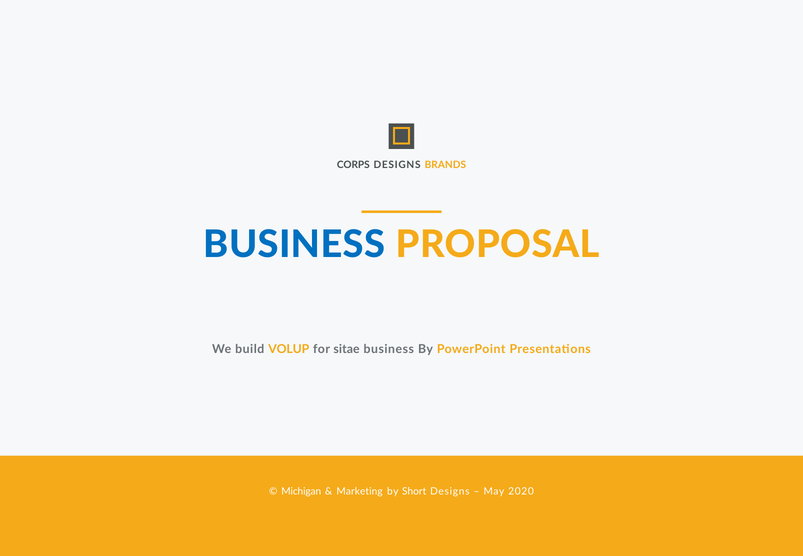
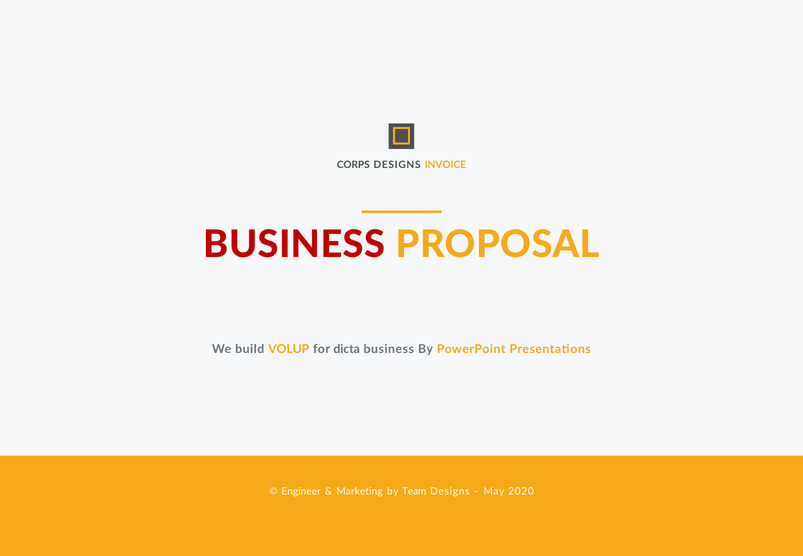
BRANDS: BRANDS -> INVOICE
BUSINESS at (294, 245) colour: blue -> red
sitae: sitae -> dicta
Michigan: Michigan -> Engineer
Short: Short -> Team
